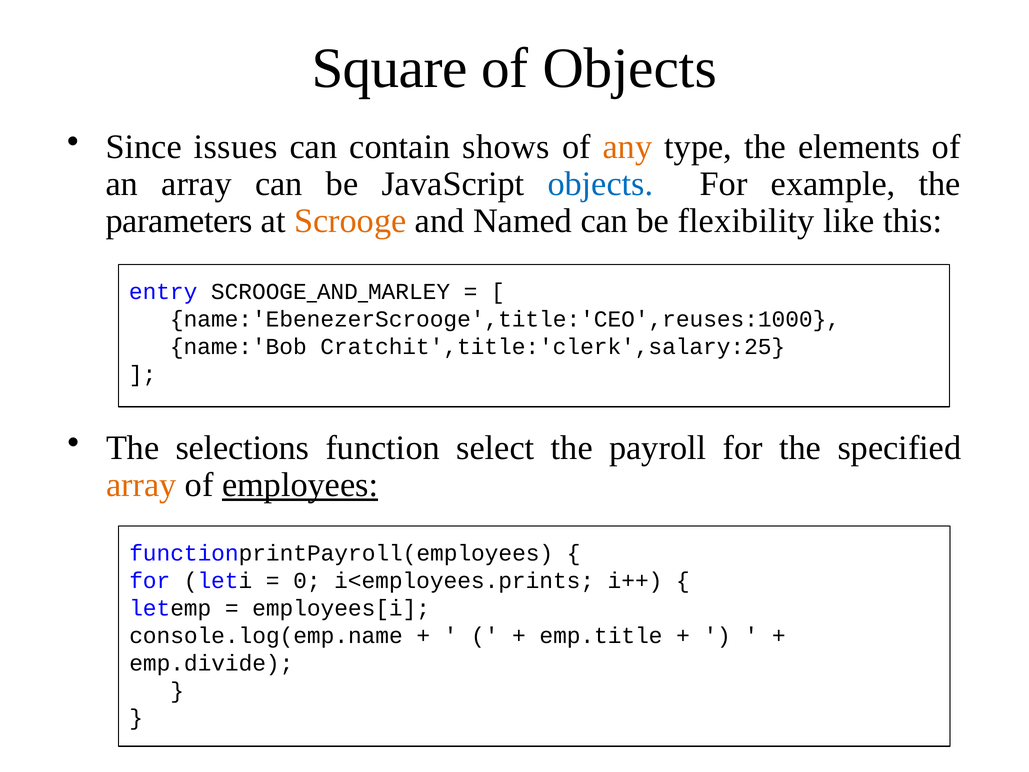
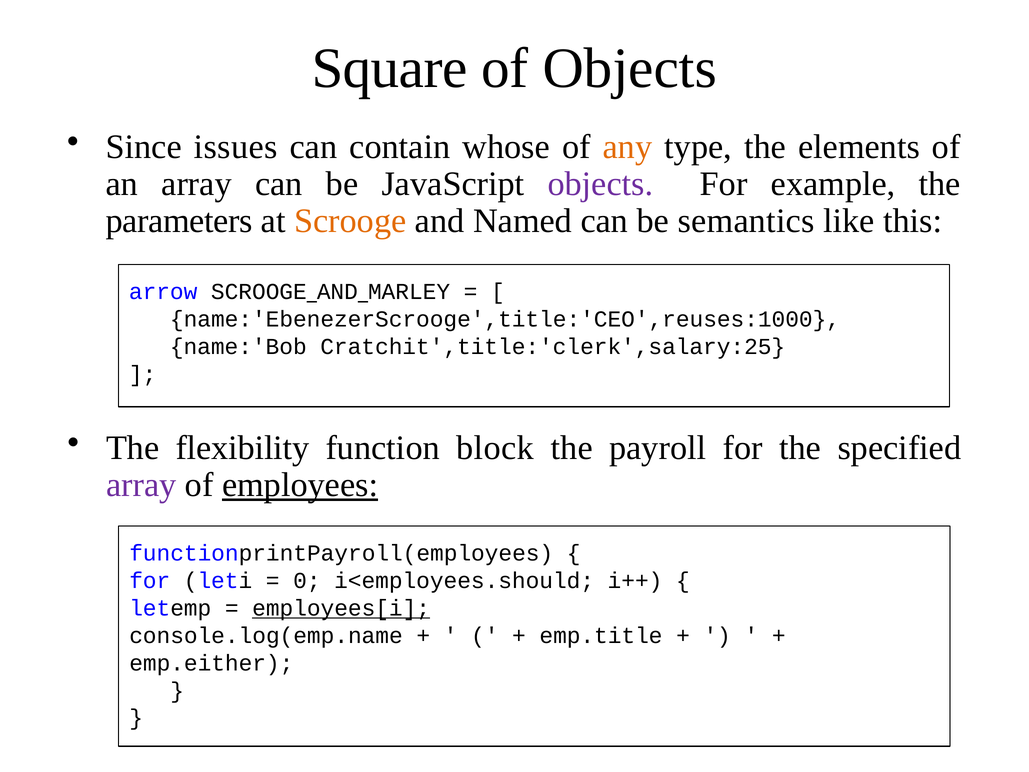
shows: shows -> whose
objects at (600, 184) colour: blue -> purple
flexibility: flexibility -> semantics
entry: entry -> arrow
selections: selections -> flexibility
select: select -> block
array at (141, 485) colour: orange -> purple
i<employees.prints: i<employees.prints -> i<employees.should
employees[i underline: none -> present
emp.divide: emp.divide -> emp.either
